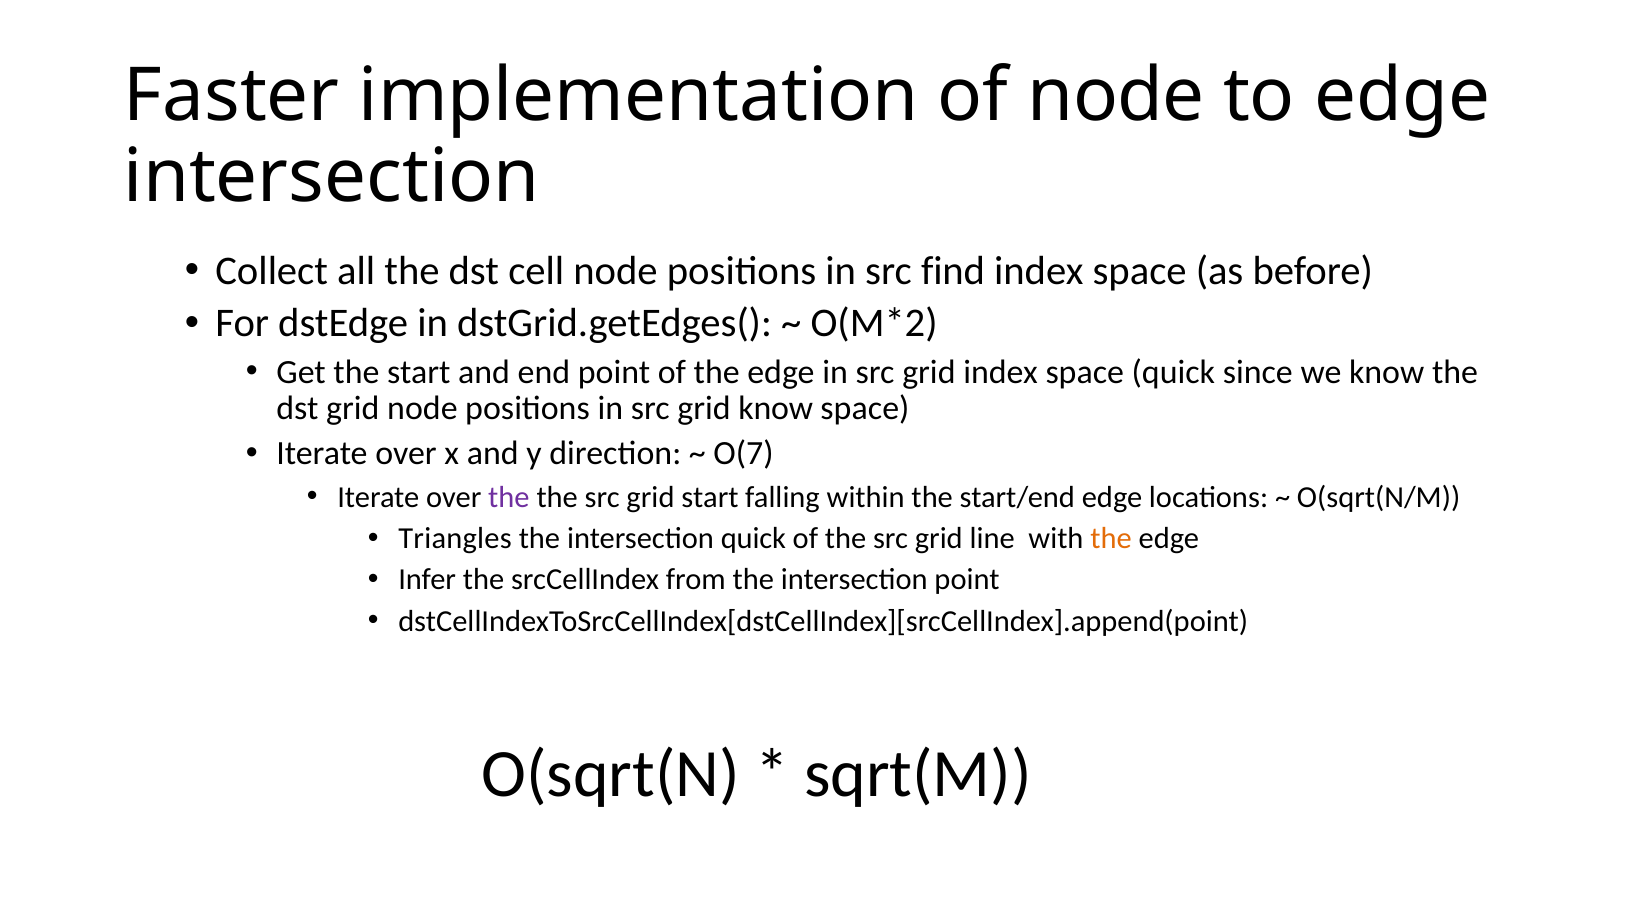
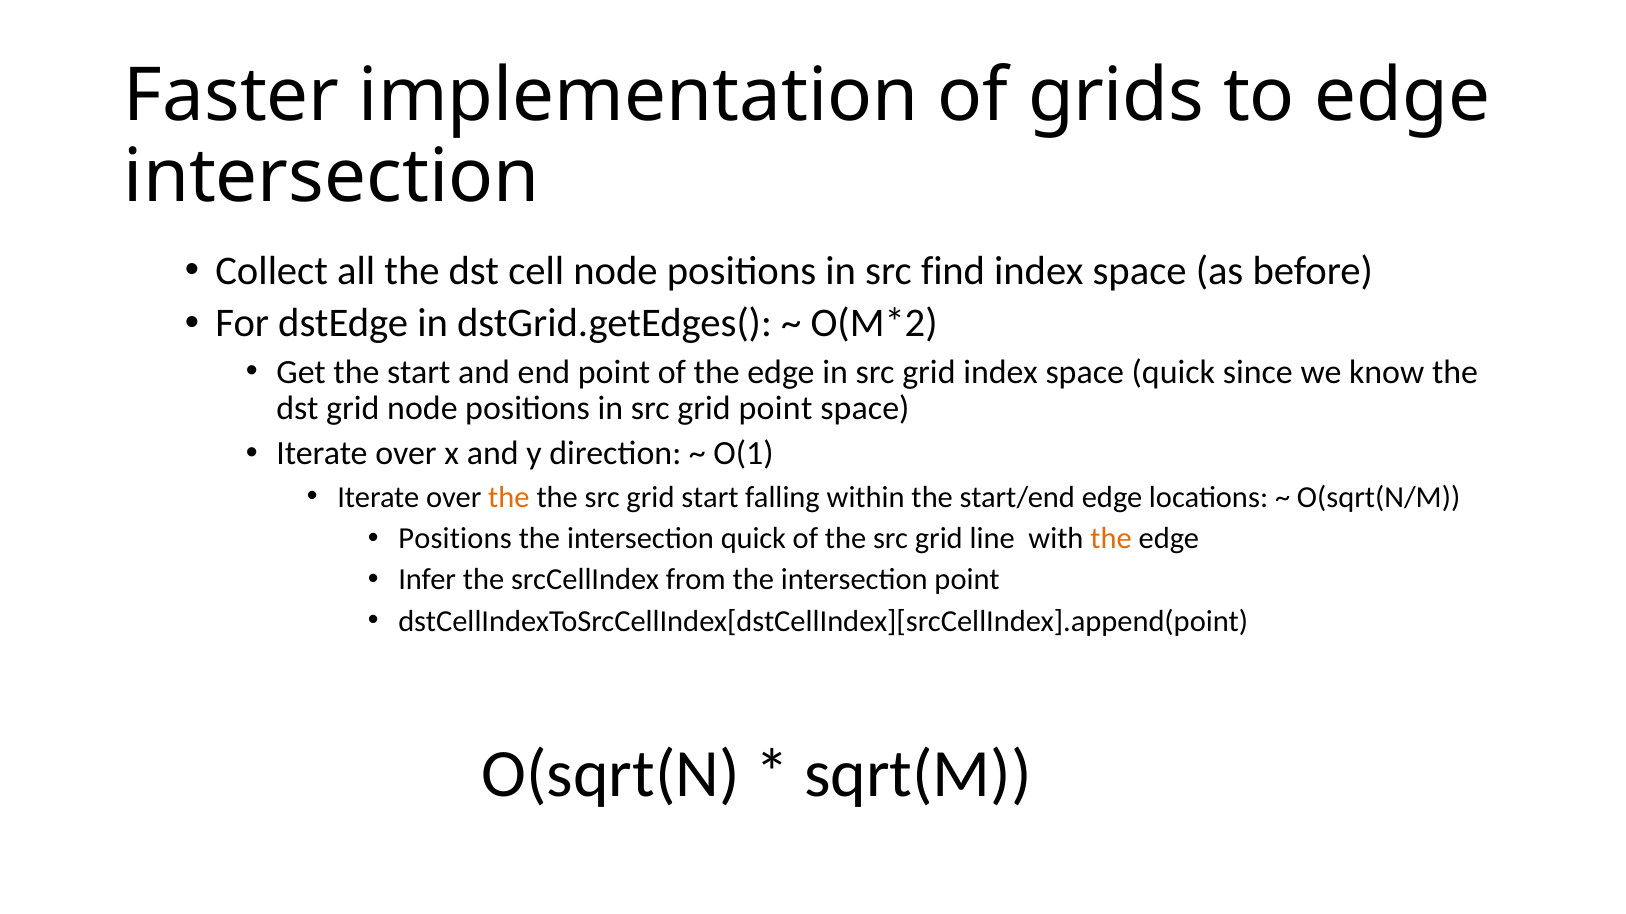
of node: node -> grids
grid know: know -> point
O(7: O(7 -> O(1
the at (509, 497) colour: purple -> orange
Triangles at (455, 539): Triangles -> Positions
